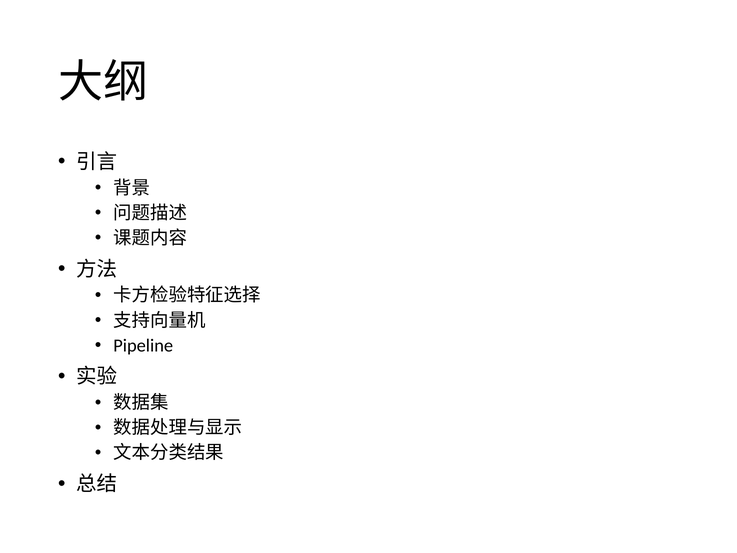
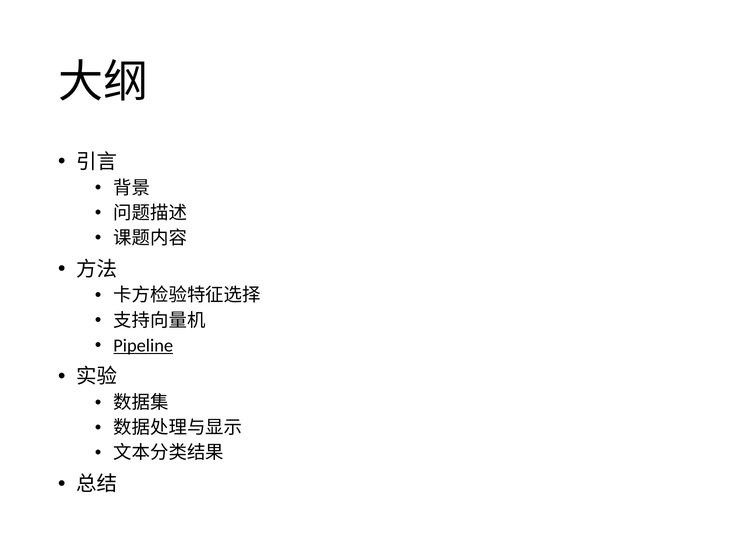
Pipeline underline: none -> present
